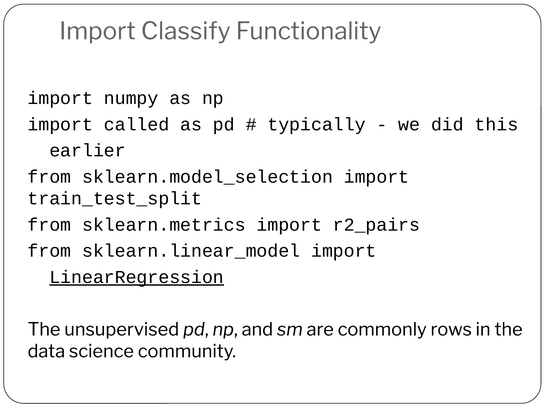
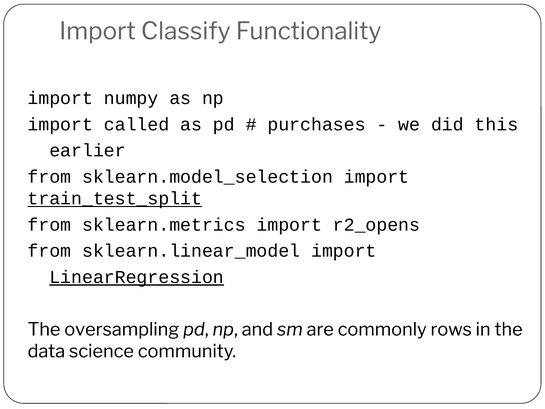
typically: typically -> purchases
train_test_split underline: none -> present
r2_pairs: r2_pairs -> r2_opens
unsupervised: unsupervised -> oversampling
